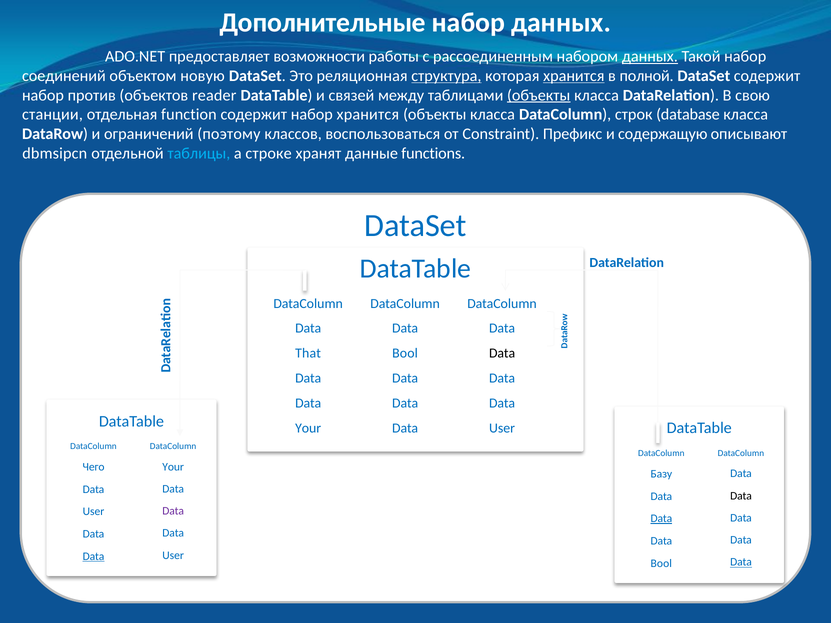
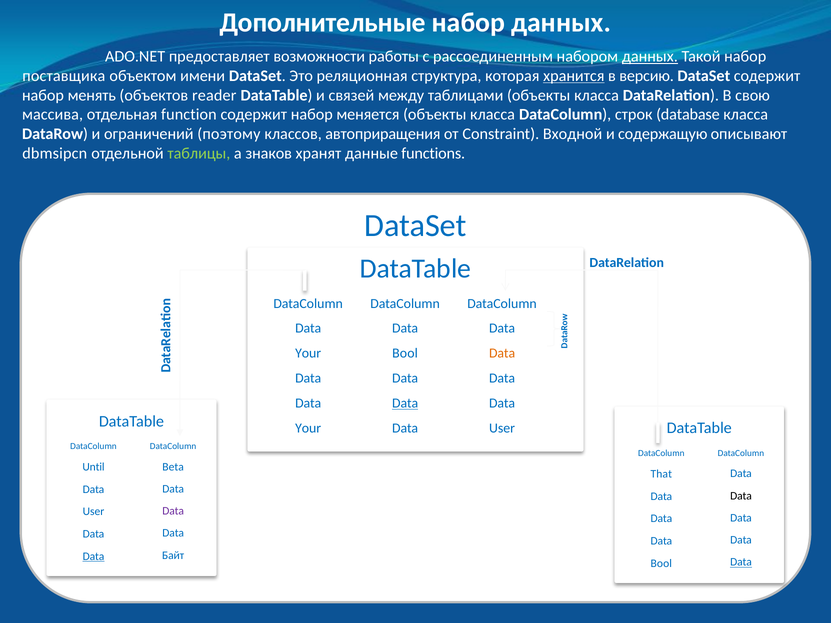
соединений: соединений -> поставщика
новую: новую -> имени
структура underline: present -> none
полной: полной -> версию
против: против -> менять
объекты at (539, 95) underline: present -> none
станции: станции -> массива
набор хранится: хранится -> меняется
воспользоваться: воспользоваться -> автоприращения
Префикс: Префикс -> Входной
таблицы colour: light blue -> light green
строке: строке -> знаков
That at (308, 354): That -> Your
Data at (502, 354) colour: black -> orange
Data at (405, 403) underline: none -> present
Your at (173, 467): Your -> Beta
Чего: Чего -> Until
Базу: Базу -> That
Data at (661, 519) underline: present -> none
User at (173, 555): User -> Байт
